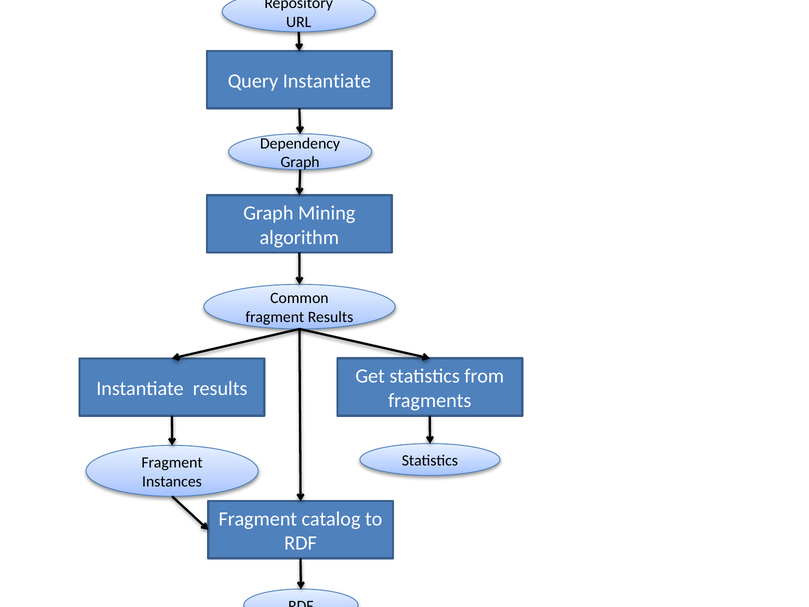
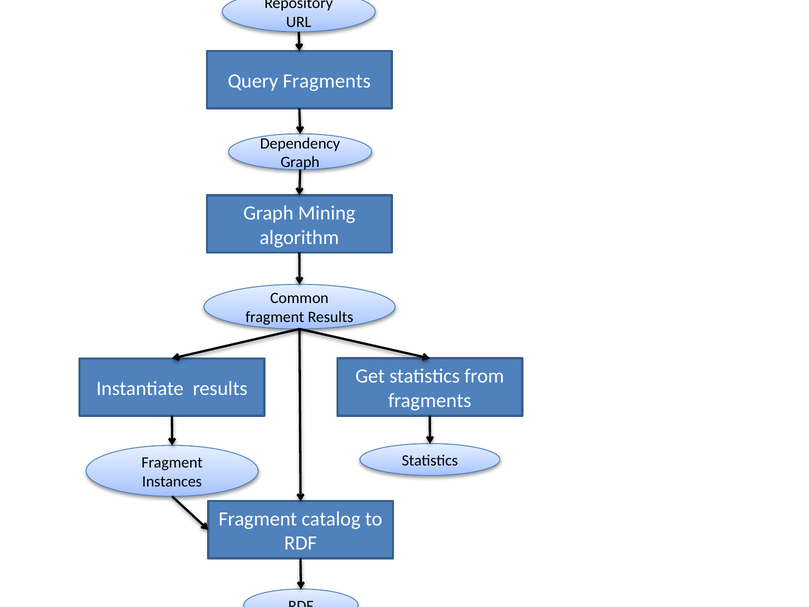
Query Instantiate: Instantiate -> Fragments
